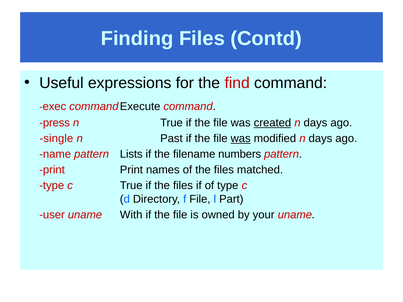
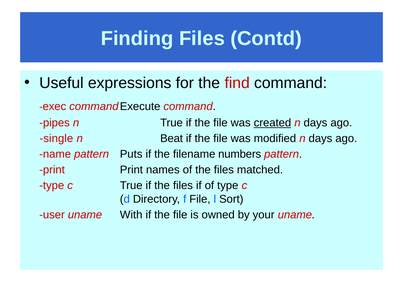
press: press -> pipes
Past: Past -> Beat
was at (241, 139) underline: present -> none
Lists: Lists -> Puts
Part: Part -> Sort
